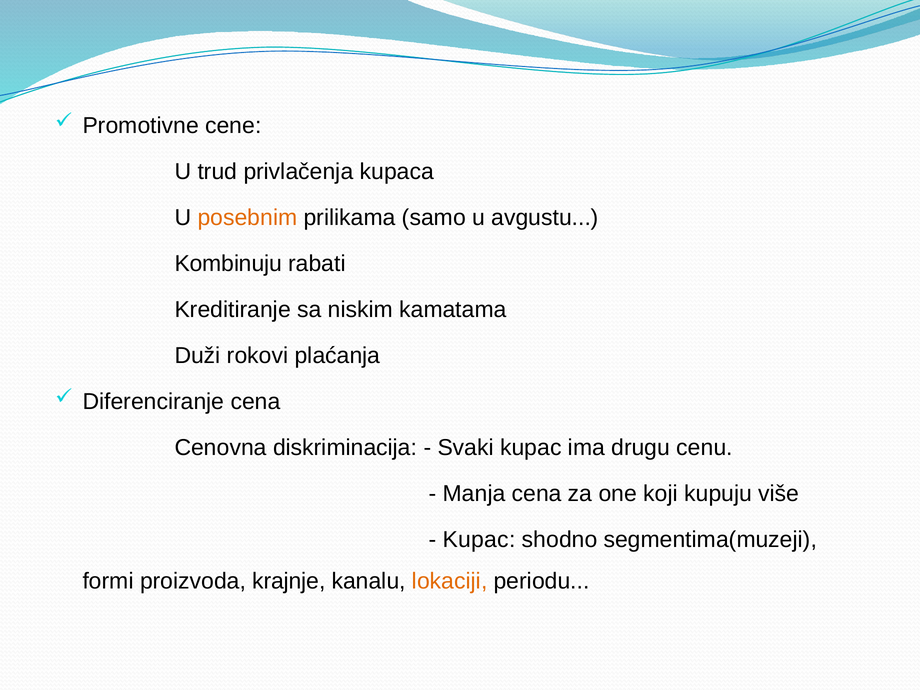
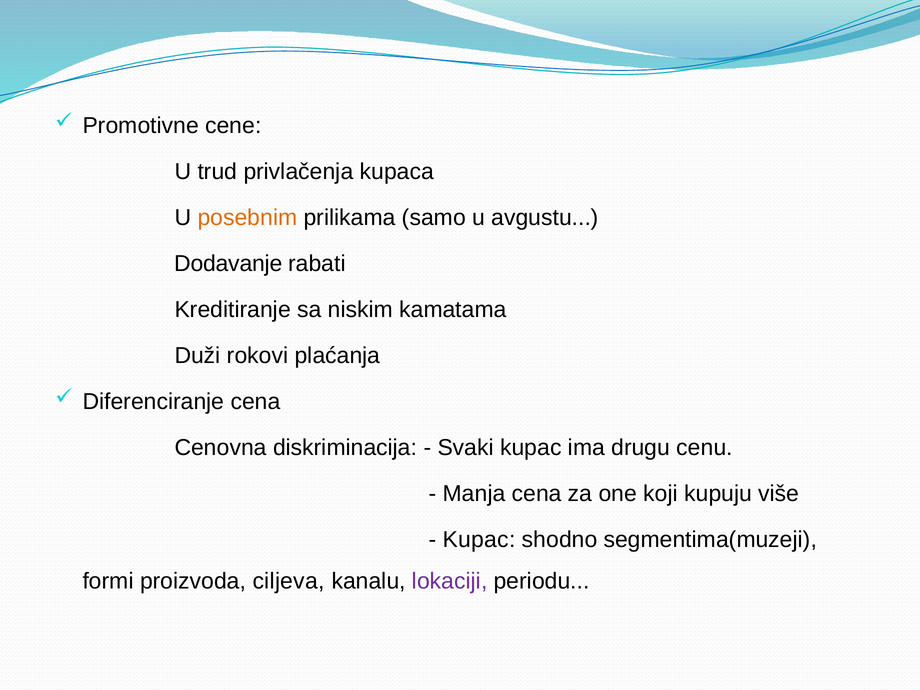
Kombinuju: Kombinuju -> Dodavanje
krajnje: krajnje -> ciljeva
lokaciji colour: orange -> purple
